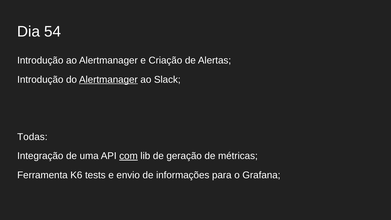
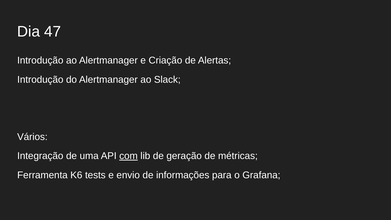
54: 54 -> 47
Alertmanager at (108, 80) underline: present -> none
Todas: Todas -> Vários
